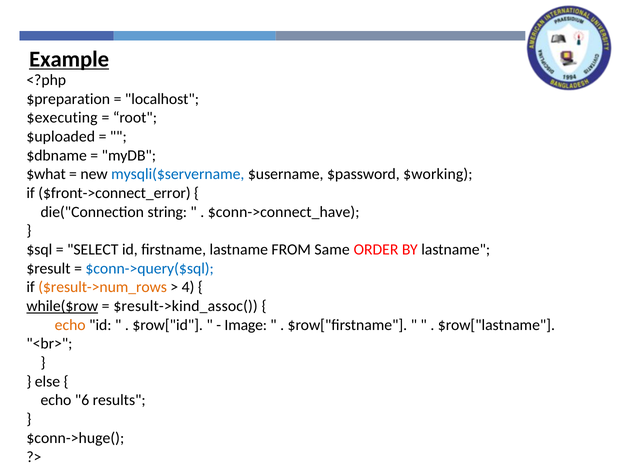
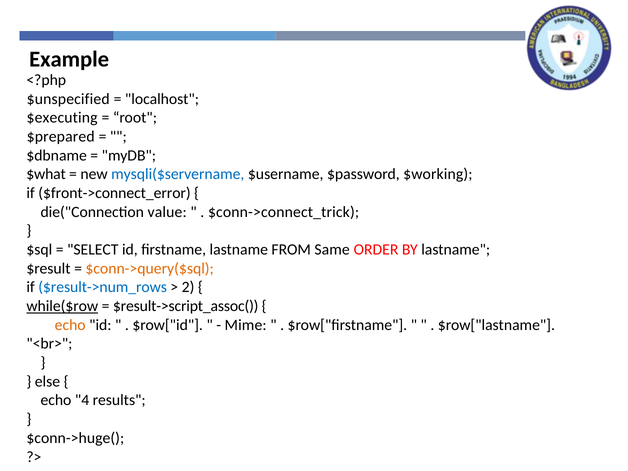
Example underline: present -> none
$preparation: $preparation -> $unspecified
$uploaded: $uploaded -> $prepared
string: string -> value
$conn->connect_have: $conn->connect_have -> $conn->connect_trick
$conn->query($sql colour: blue -> orange
$result->num_rows colour: orange -> blue
4: 4 -> 2
$result->kind_assoc(: $result->kind_assoc( -> $result->script_assoc(
Image: Image -> Mime
6: 6 -> 4
